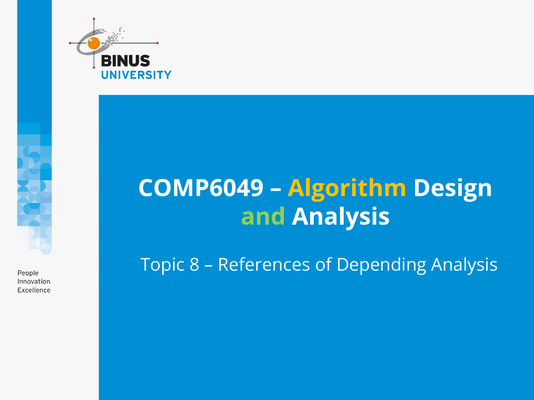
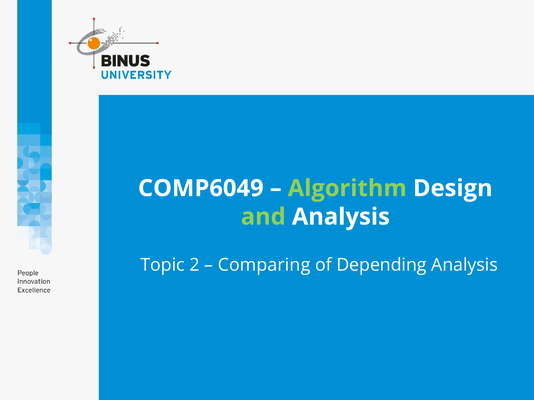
Algorithm colour: yellow -> light green
8: 8 -> 2
References: References -> Comparing
